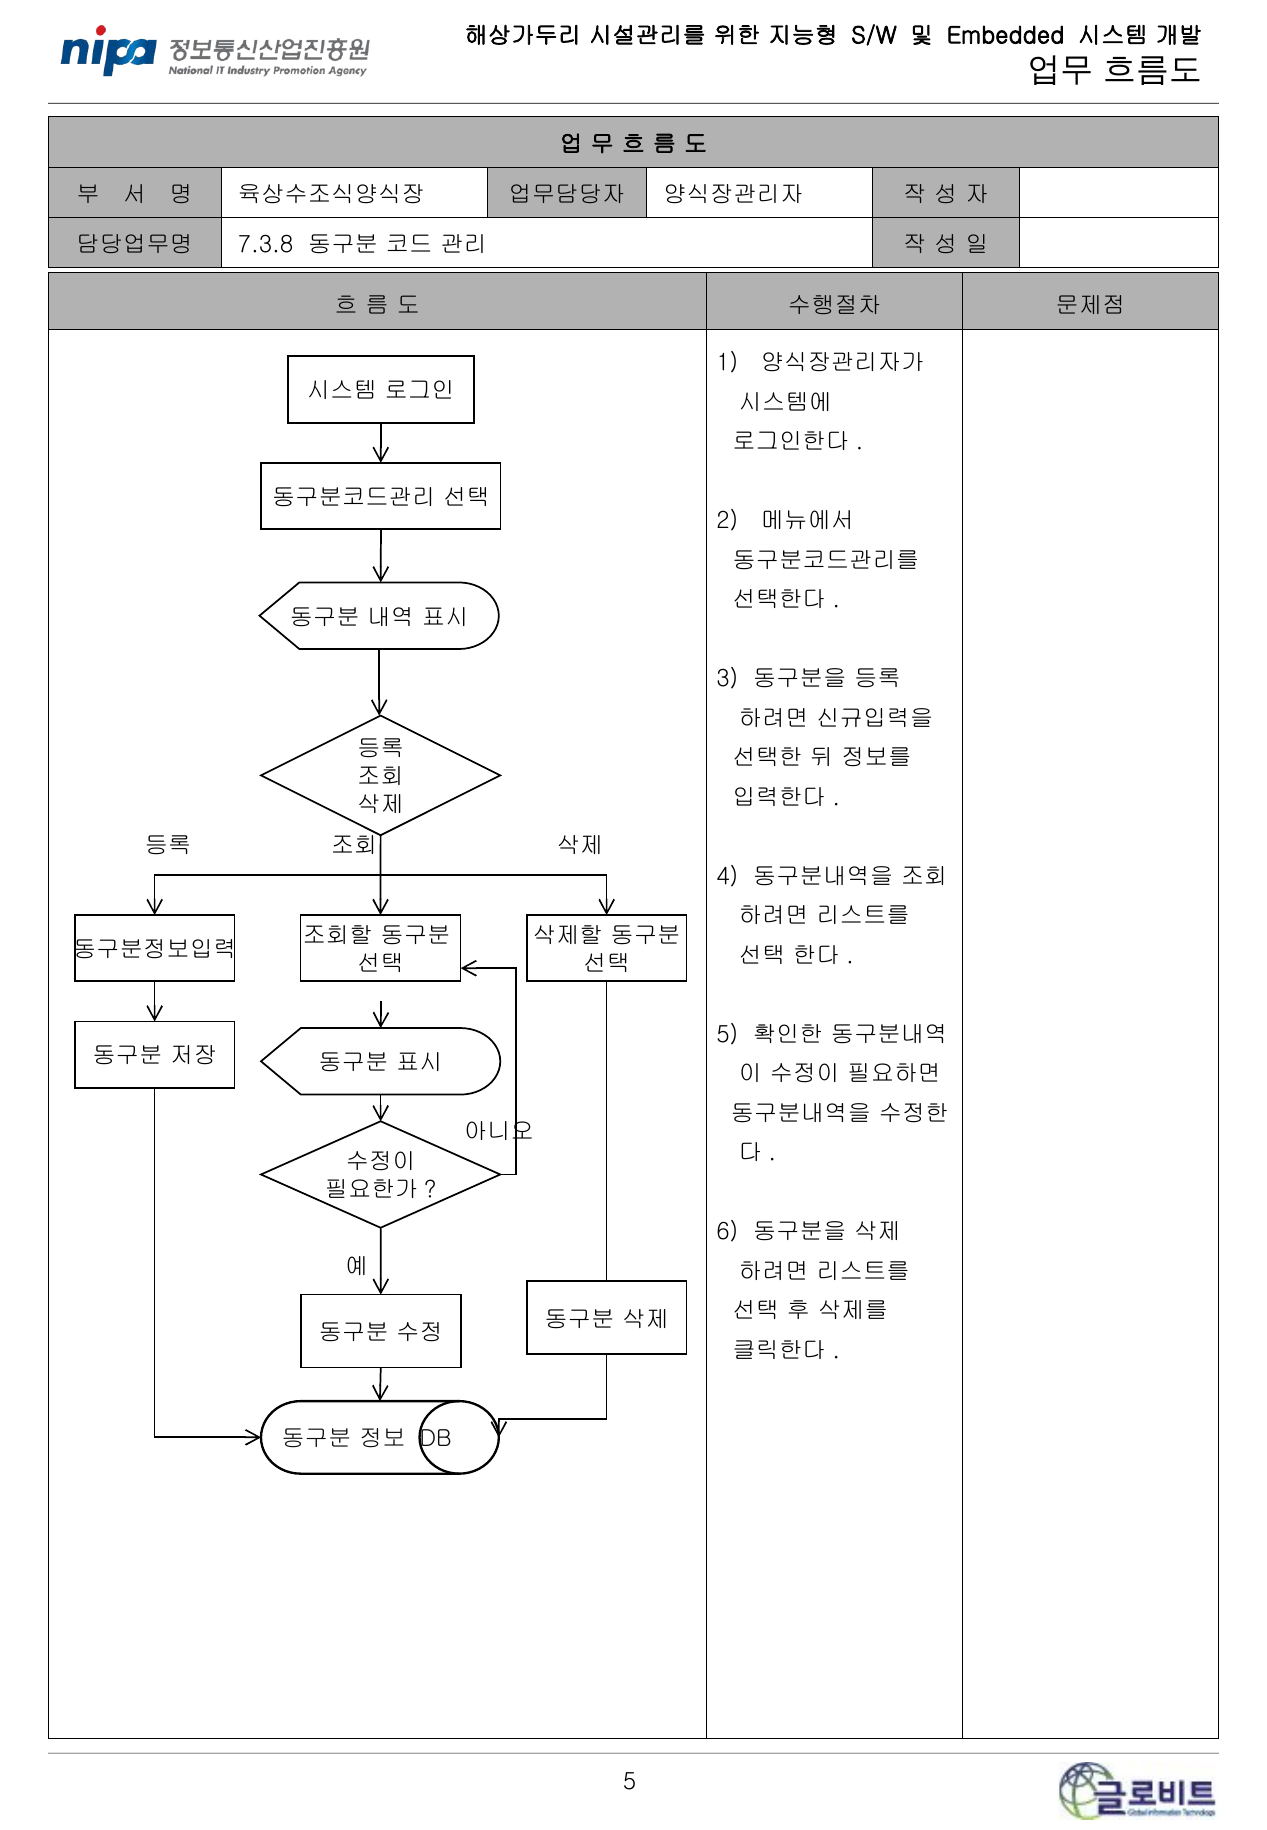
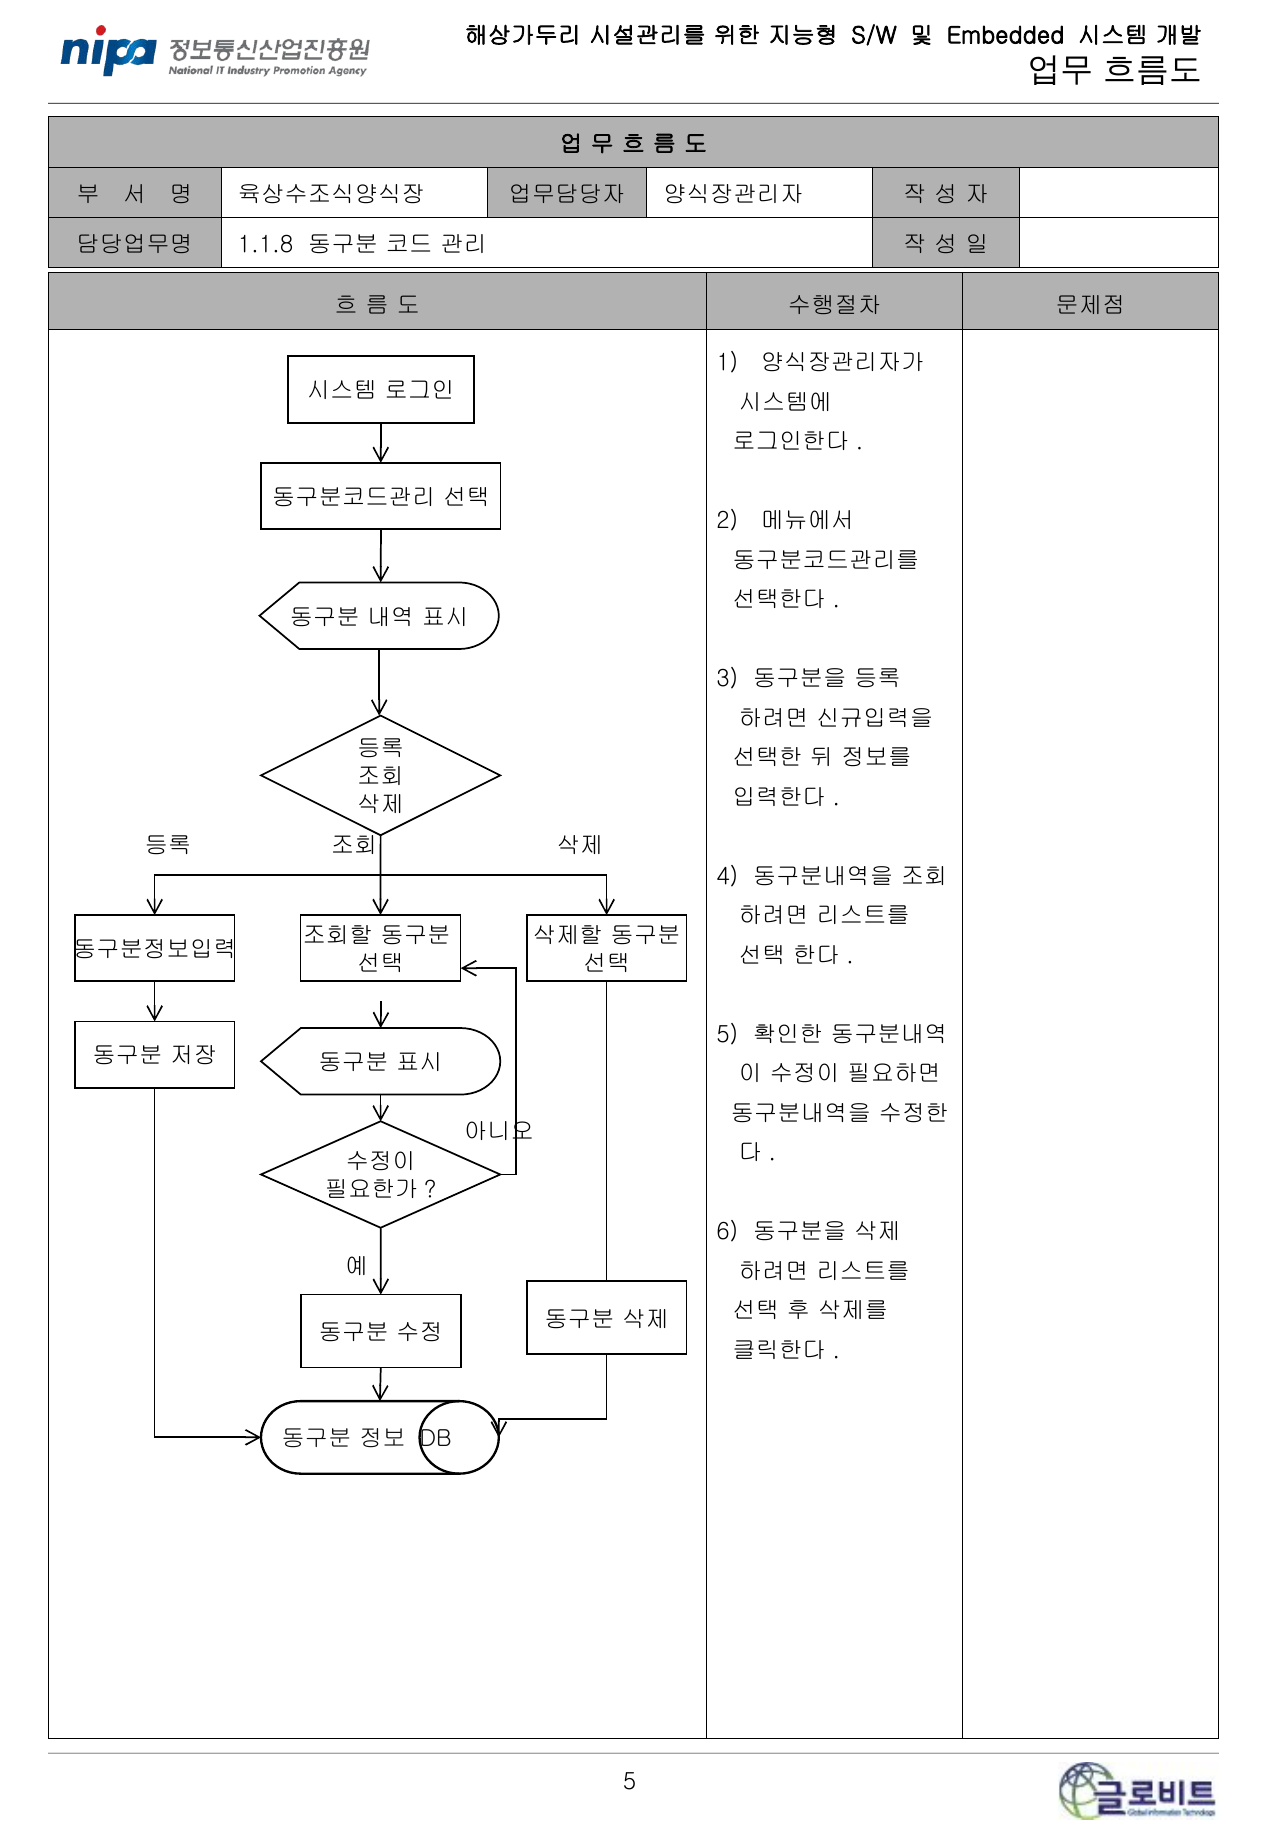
7.3.8: 7.3.8 -> 1.1.8
